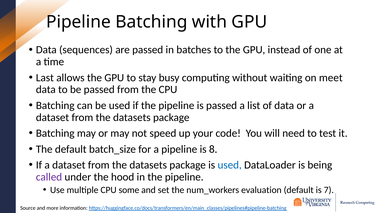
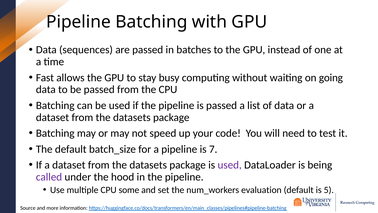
Last: Last -> Fast
meet: meet -> going
8: 8 -> 7
used at (230, 165) colour: blue -> purple
7: 7 -> 5
